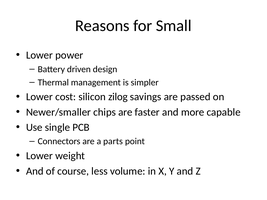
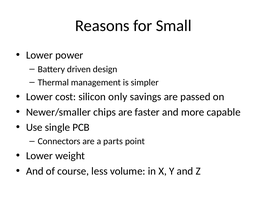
zilog: zilog -> only
